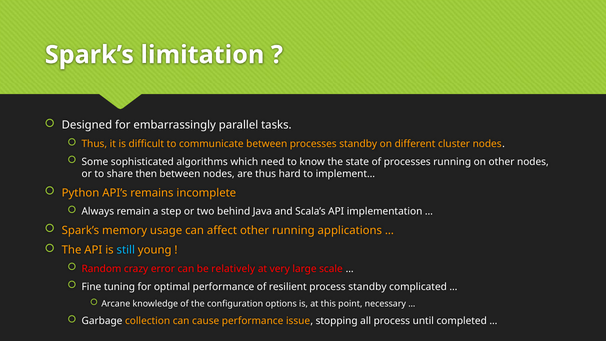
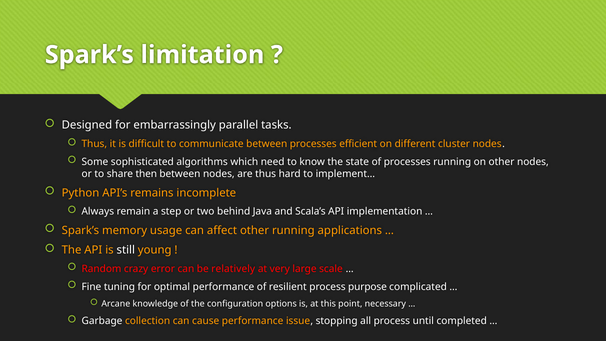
processes standby: standby -> efficient
still colour: light blue -> white
process standby: standby -> purpose
